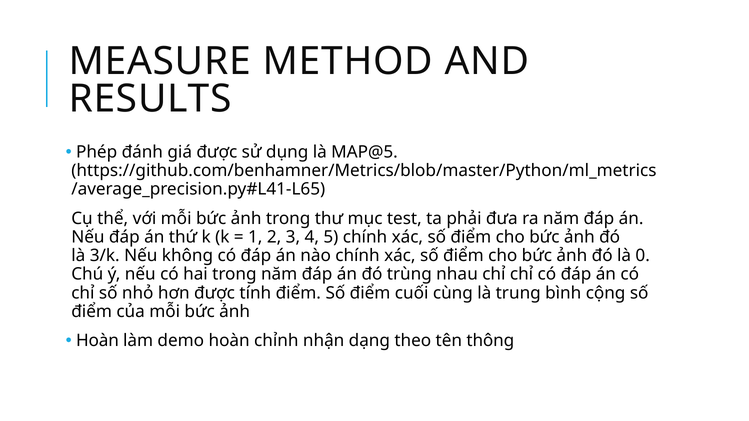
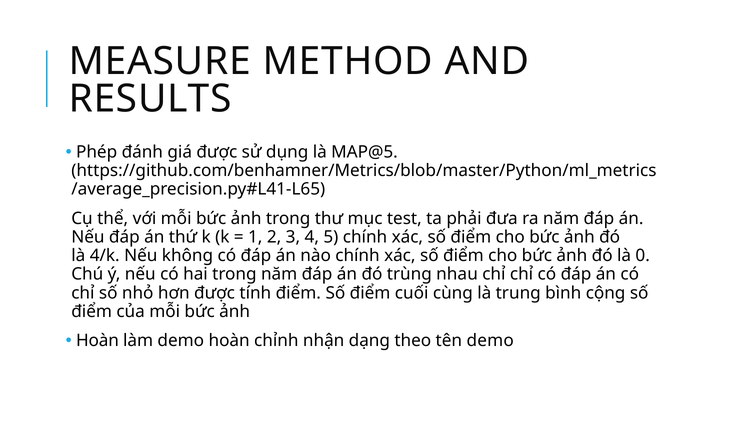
3/k: 3/k -> 4/k
tên thông: thông -> demo
